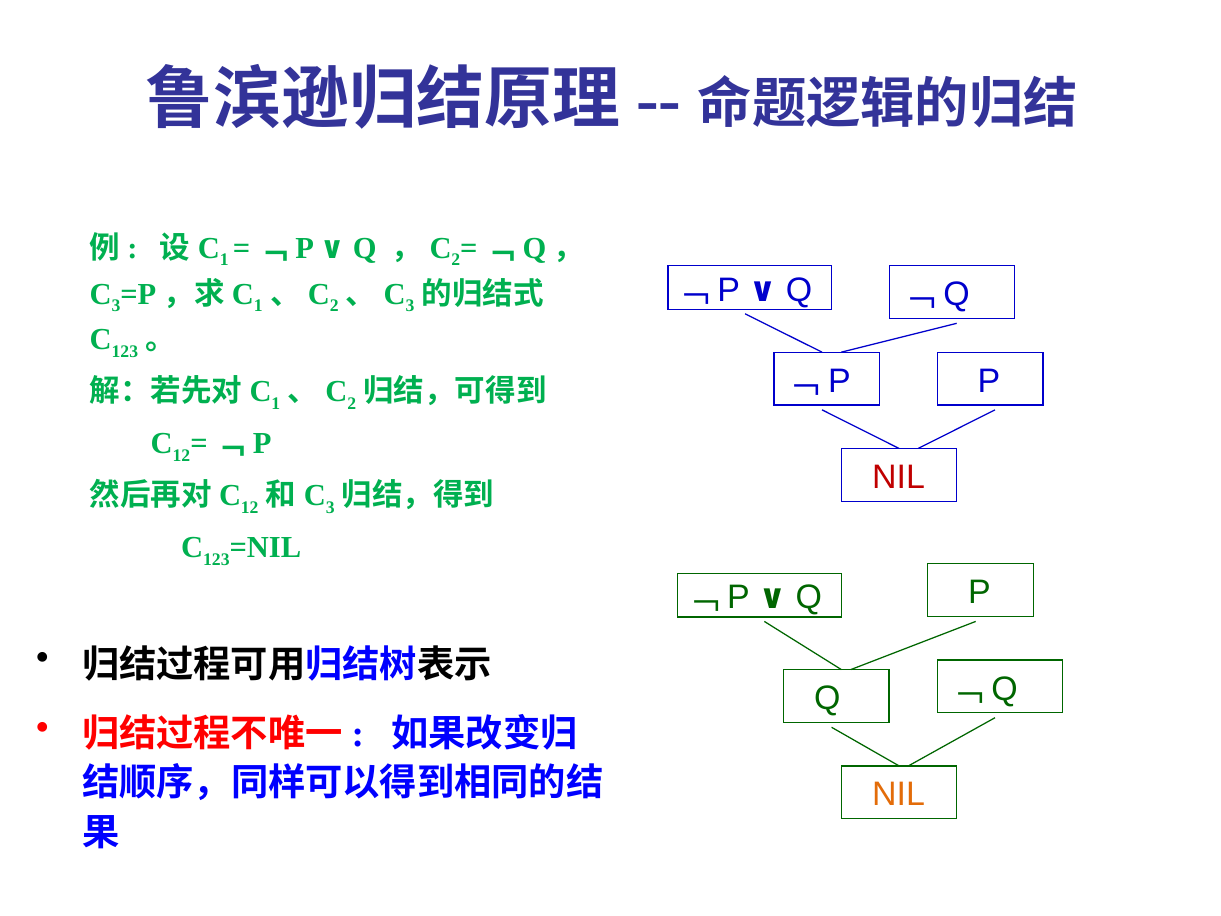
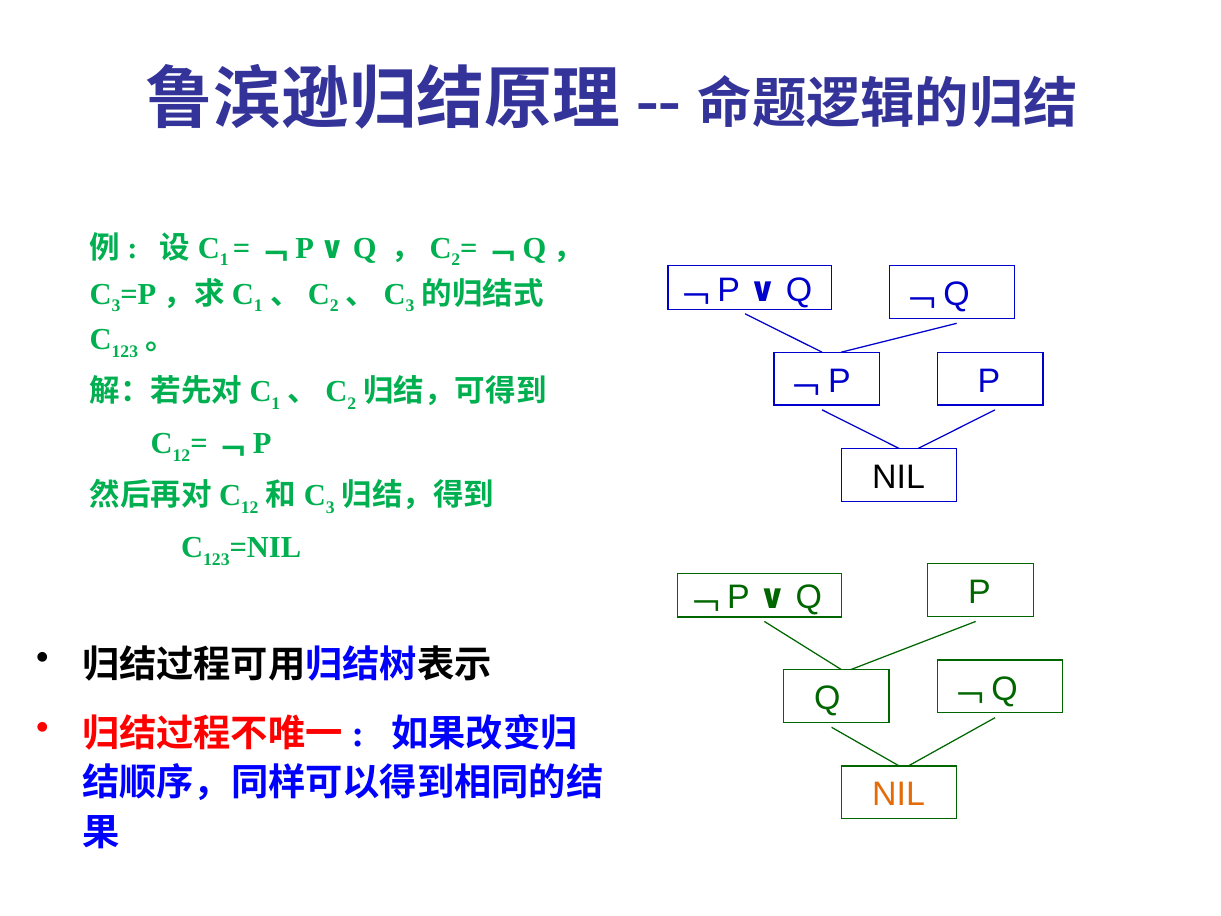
NIL at (898, 477) colour: red -> black
